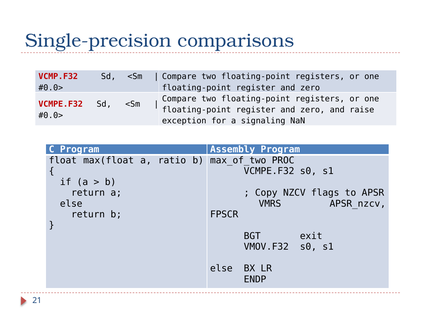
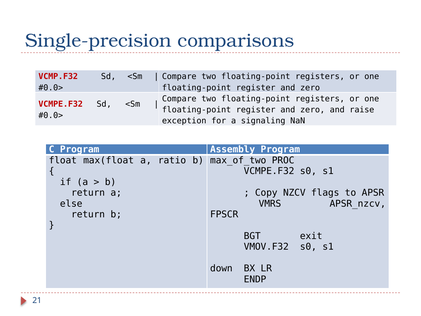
else at (221, 268): else -> down
